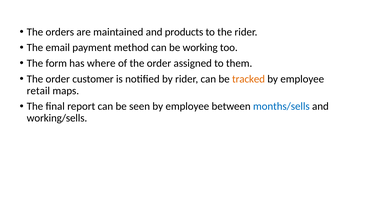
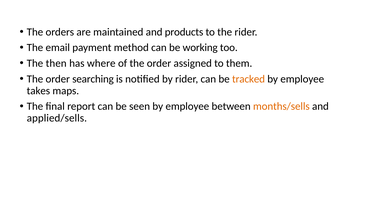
form: form -> then
customer: customer -> searching
retail: retail -> takes
months/sells colour: blue -> orange
working/sells: working/sells -> applied/sells
